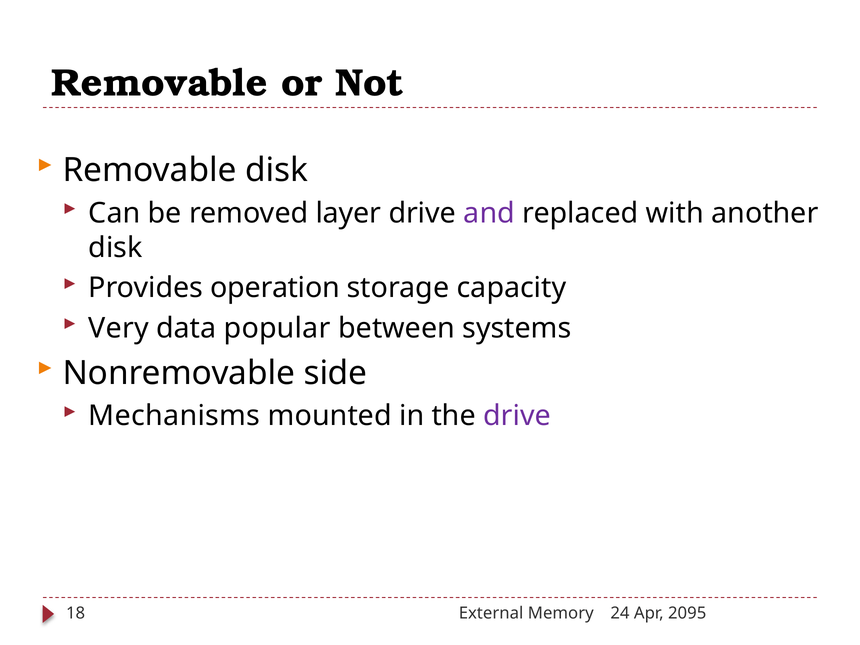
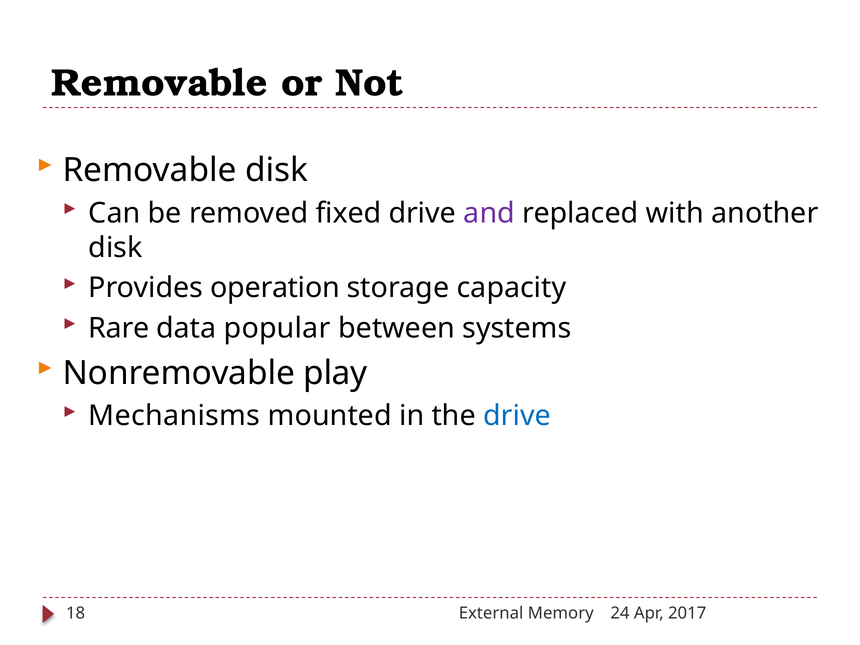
layer: layer -> fixed
Very: Very -> Rare
side: side -> play
drive at (517, 416) colour: purple -> blue
2095: 2095 -> 2017
